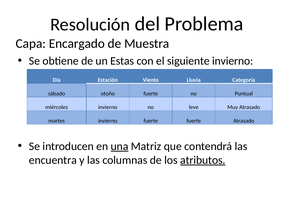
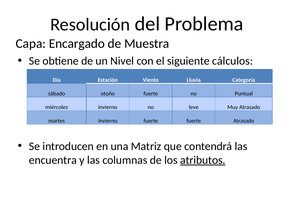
Estas: Estas -> Nivel
siguiente invierno: invierno -> cálculos
una underline: present -> none
